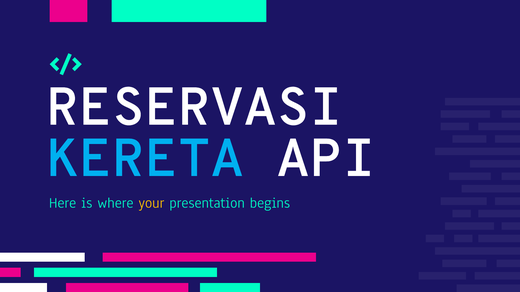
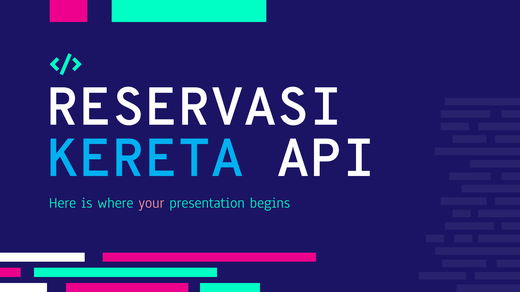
your colour: yellow -> pink
